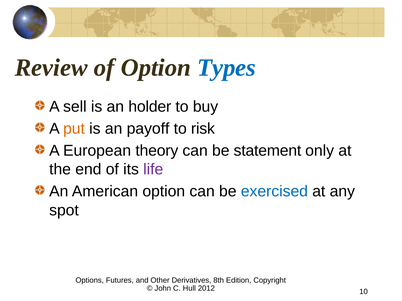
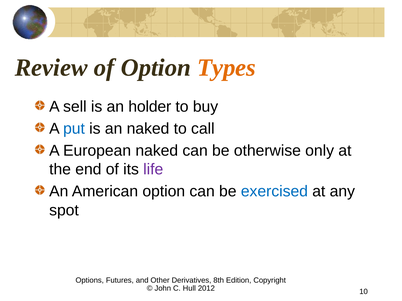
Types colour: blue -> orange
put colour: orange -> blue
an payoff: payoff -> naked
risk: risk -> call
European theory: theory -> naked
statement: statement -> otherwise
